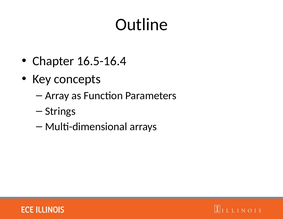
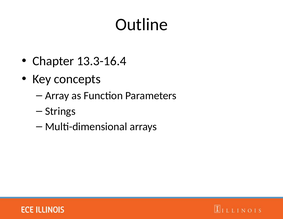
16.5-16.4: 16.5-16.4 -> 13.3-16.4
